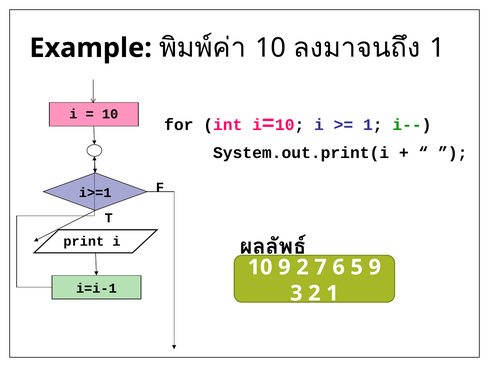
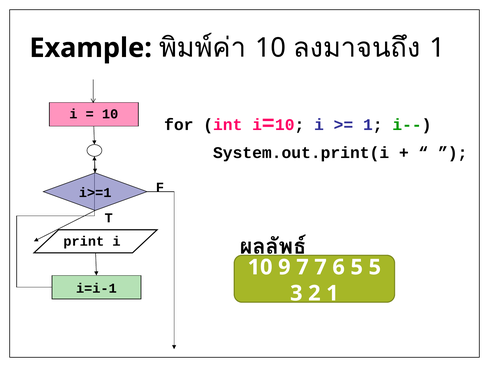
9 2: 2 -> 7
5 9: 9 -> 5
